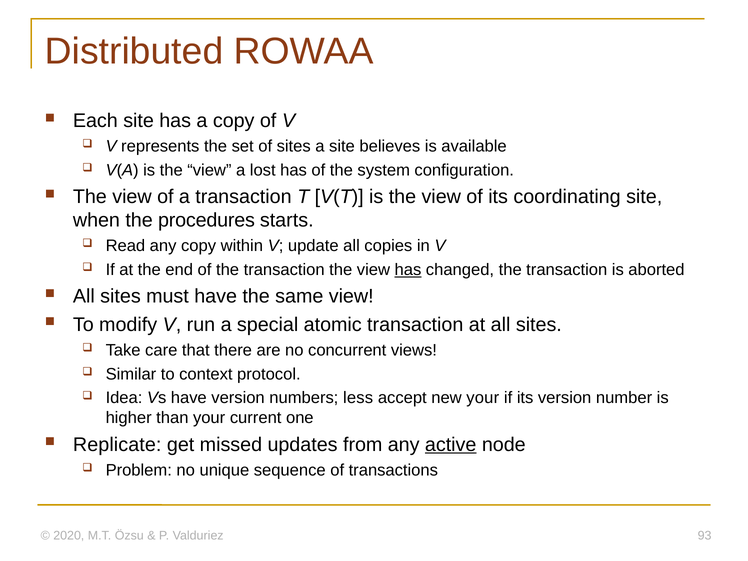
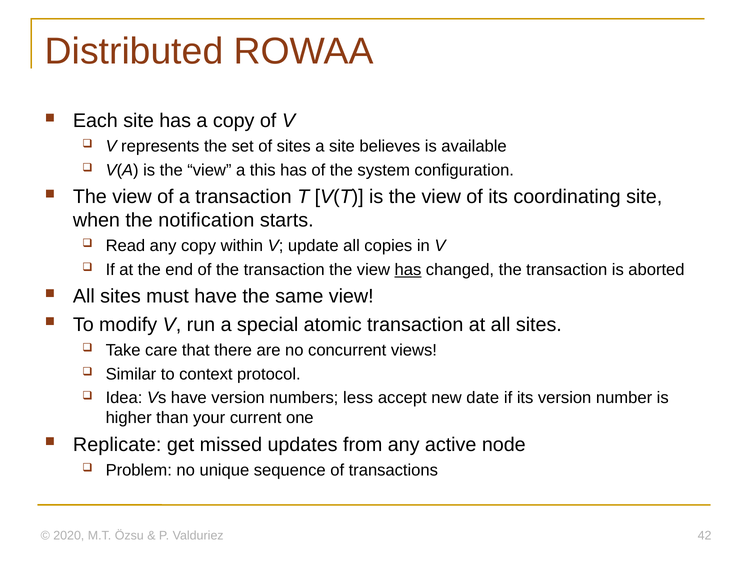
lost: lost -> this
procedures: procedures -> notification
new your: your -> date
active underline: present -> none
93: 93 -> 42
